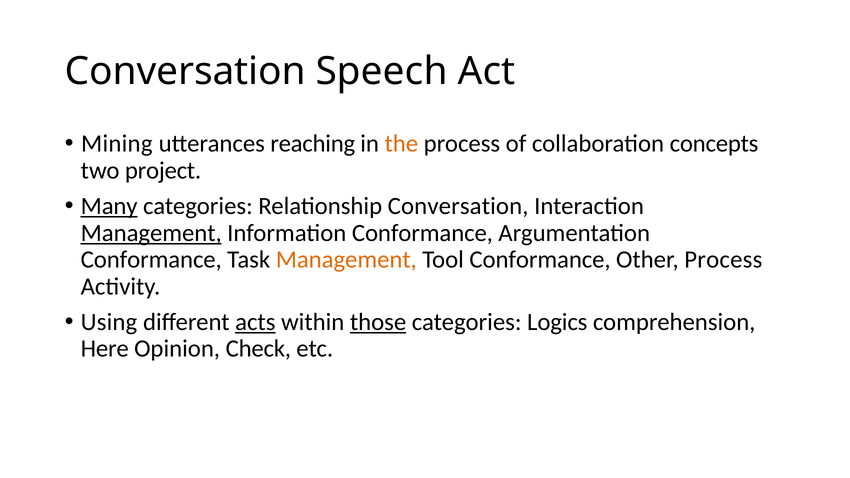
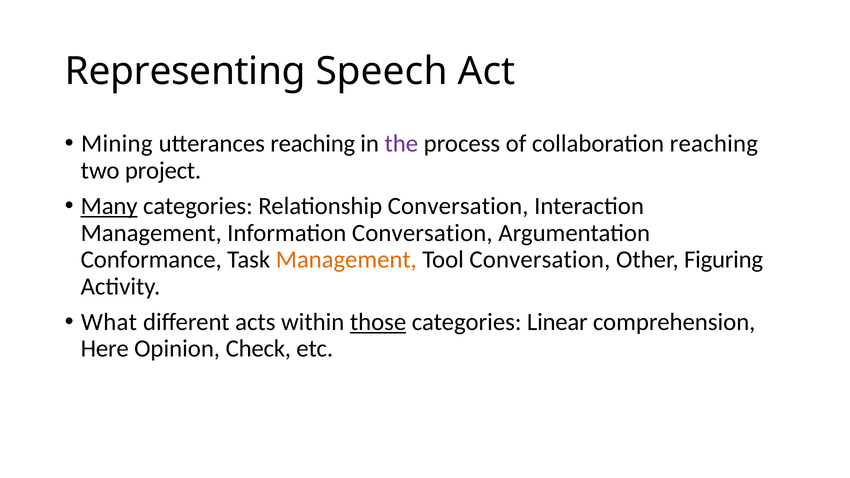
Conversation at (185, 71): Conversation -> Representing
the colour: orange -> purple
collaboration concepts: concepts -> reaching
Management at (151, 233) underline: present -> none
Information Conformance: Conformance -> Conversation
Tool Conformance: Conformance -> Conversation
Other Process: Process -> Figuring
Using: Using -> What
acts underline: present -> none
Logics: Logics -> Linear
